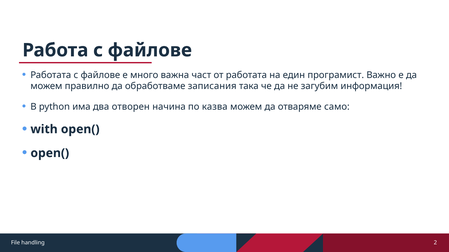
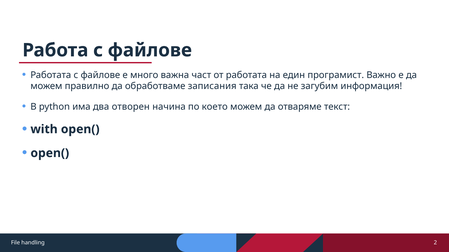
казва: казва -> което
само: само -> текст
